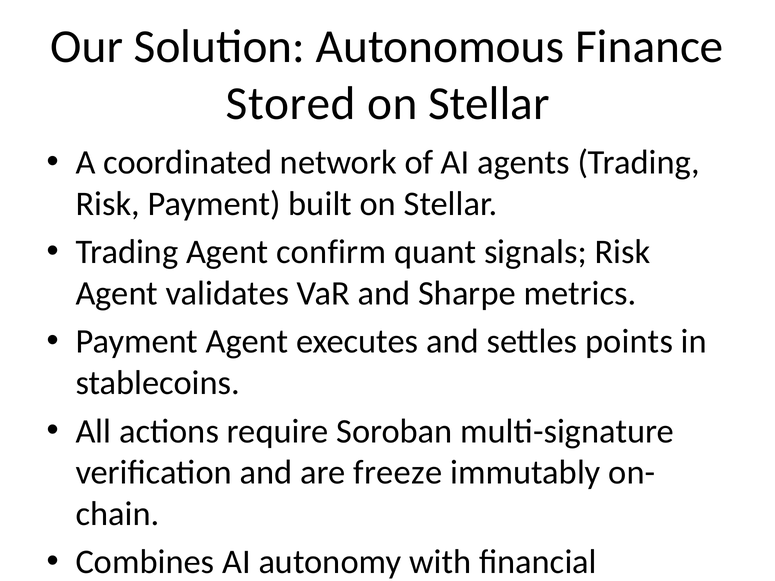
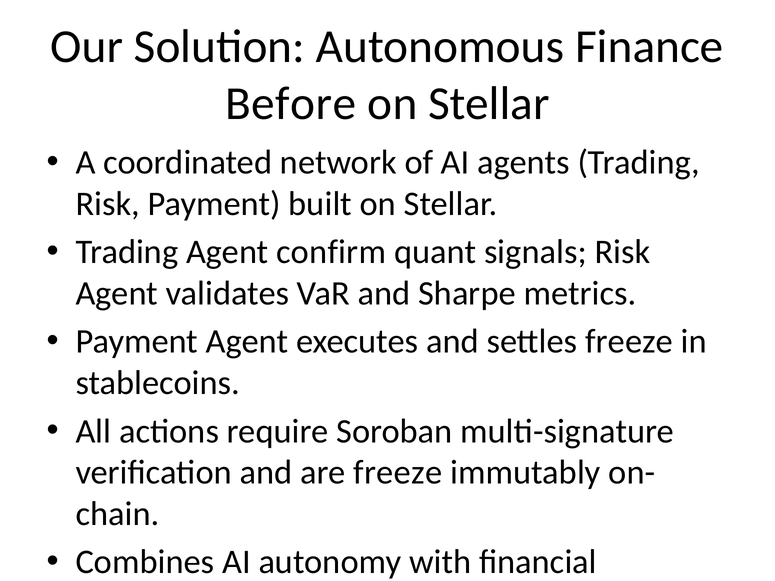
Stored: Stored -> Before
settles points: points -> freeze
